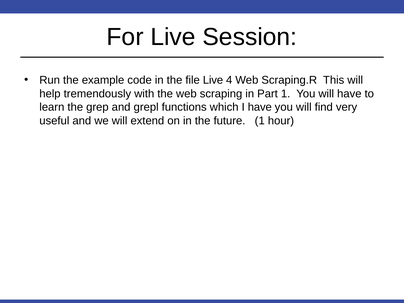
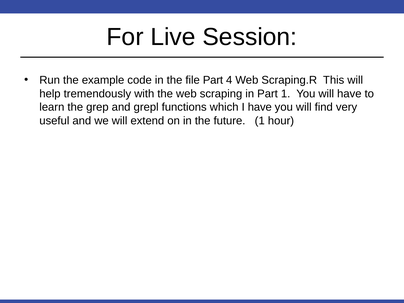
file Live: Live -> Part
